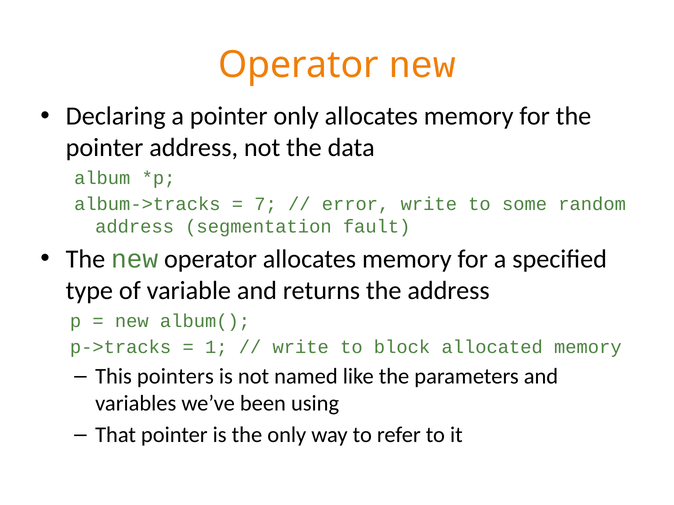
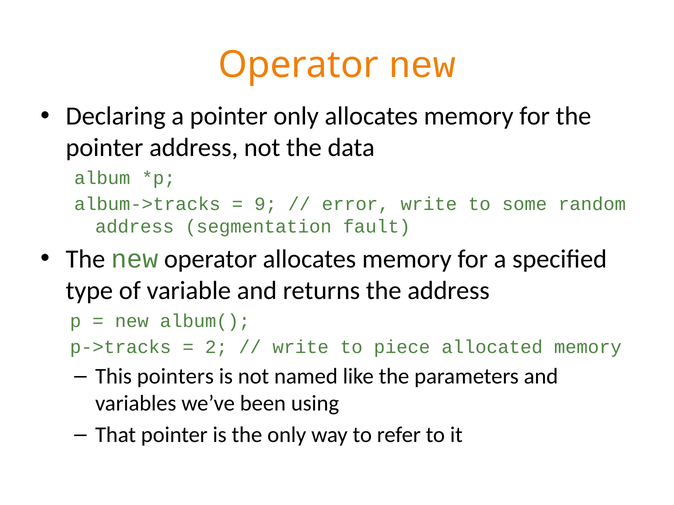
7: 7 -> 9
1: 1 -> 2
block: block -> piece
